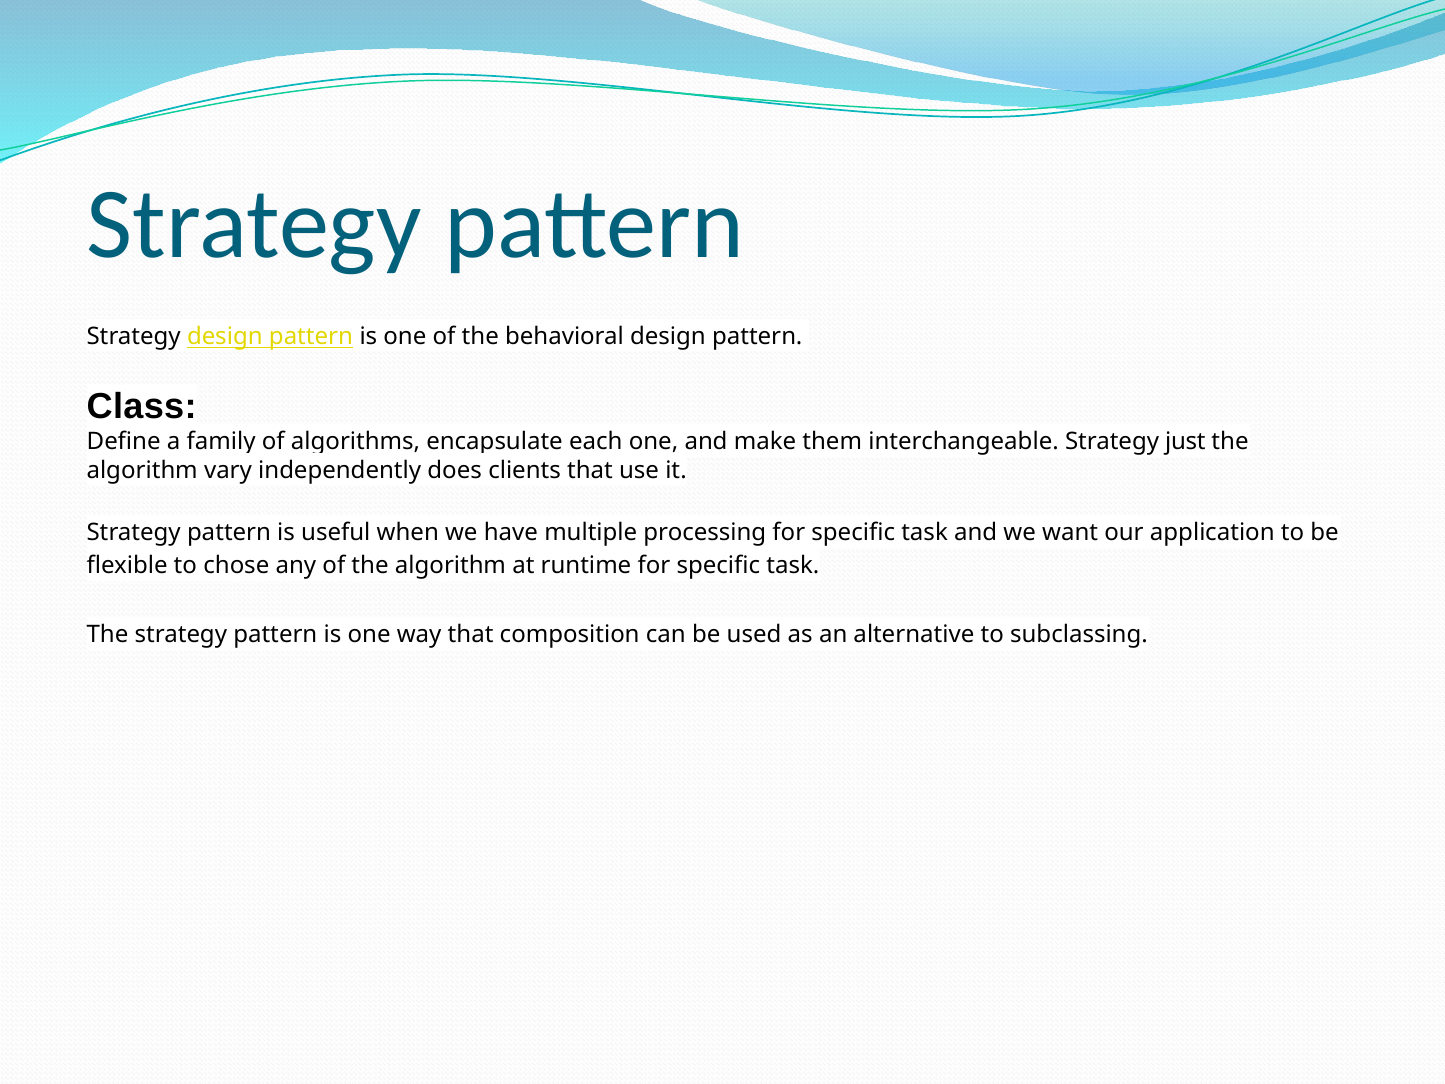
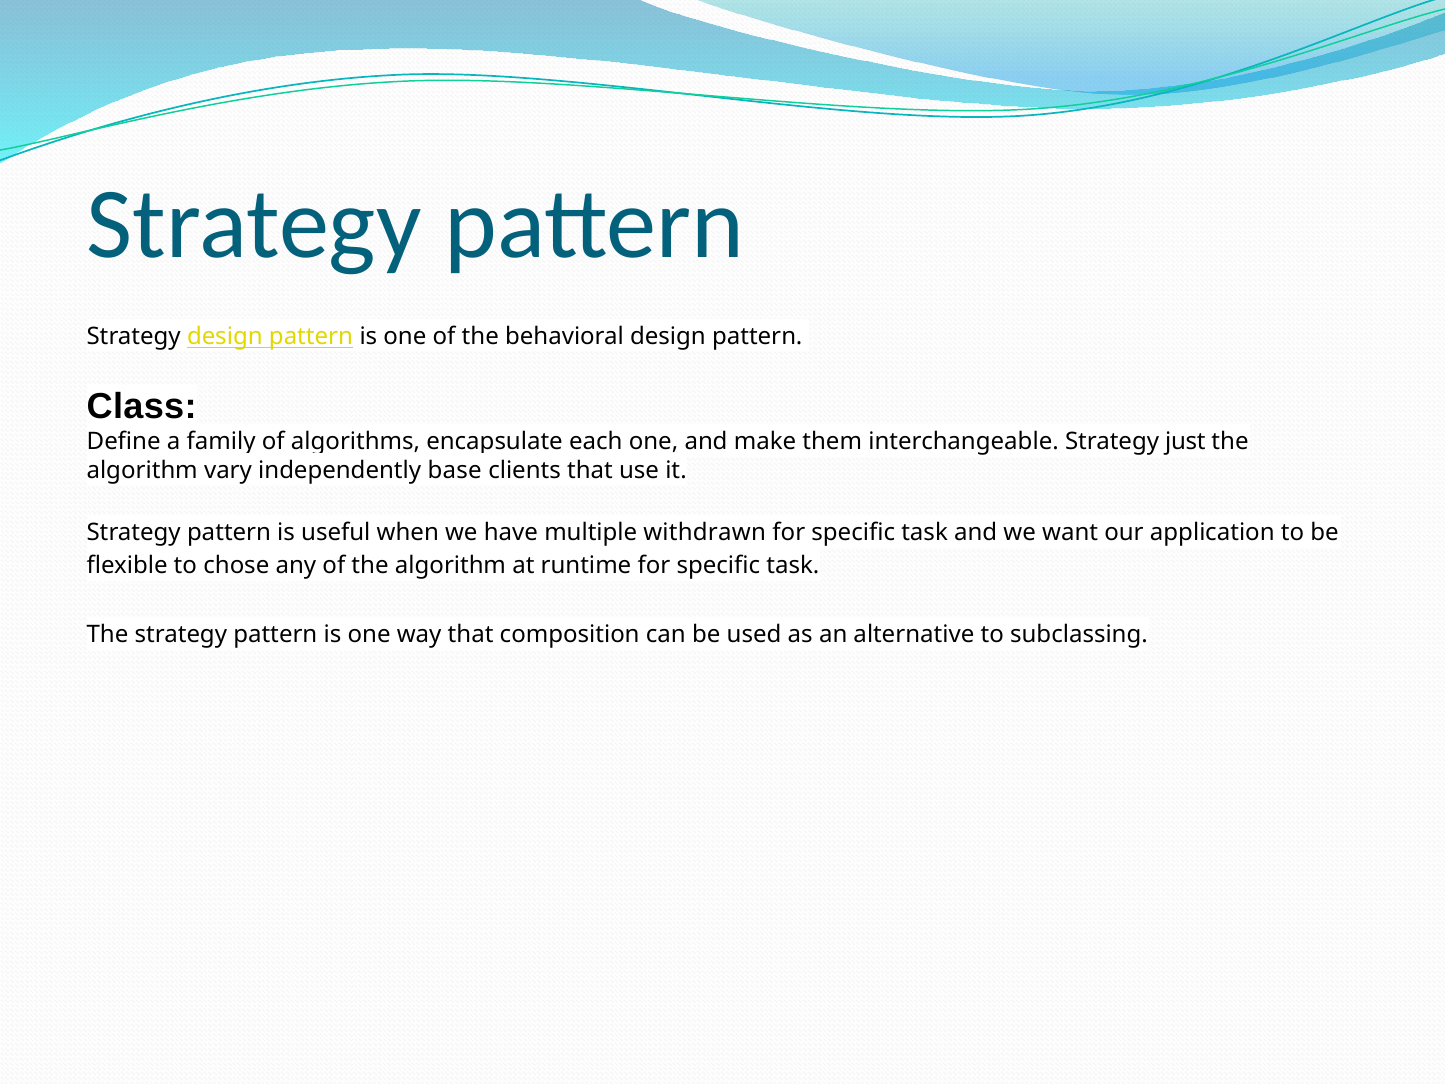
does: does -> base
processing: processing -> withdrawn
